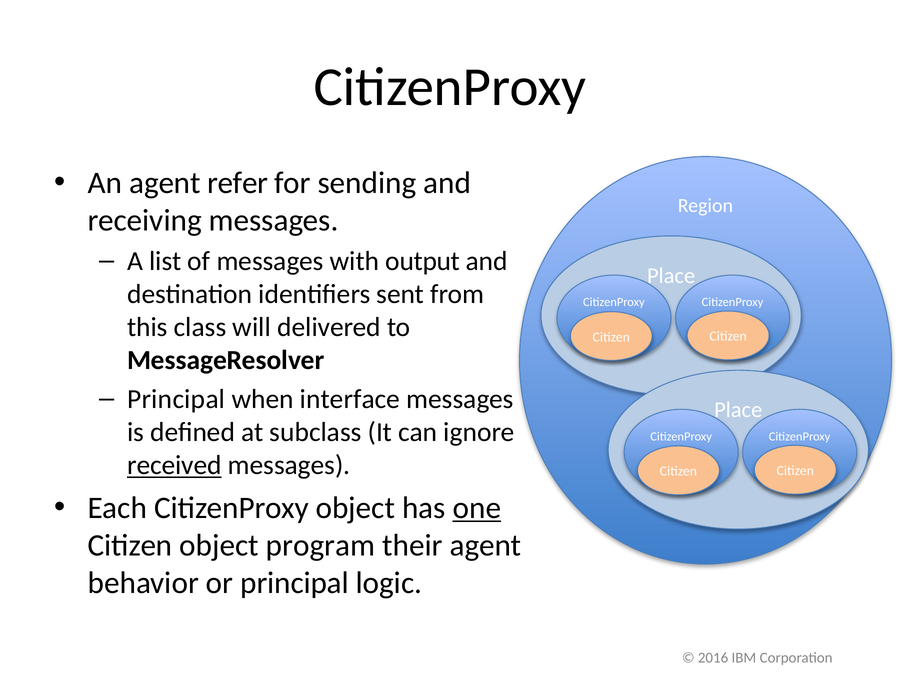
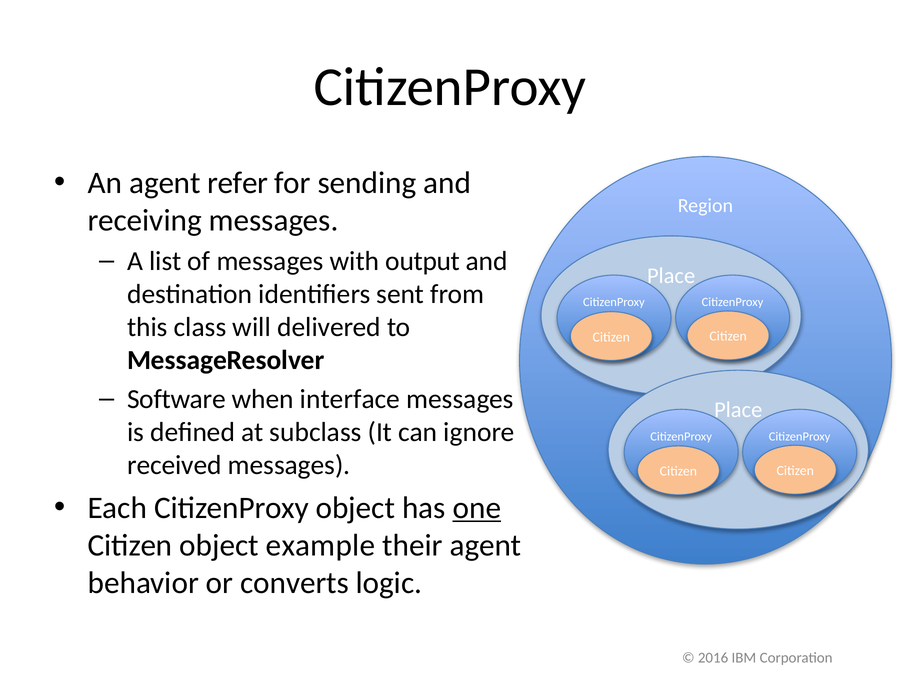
Principal at (176, 399): Principal -> Software
received underline: present -> none
program: program -> example
or principal: principal -> converts
